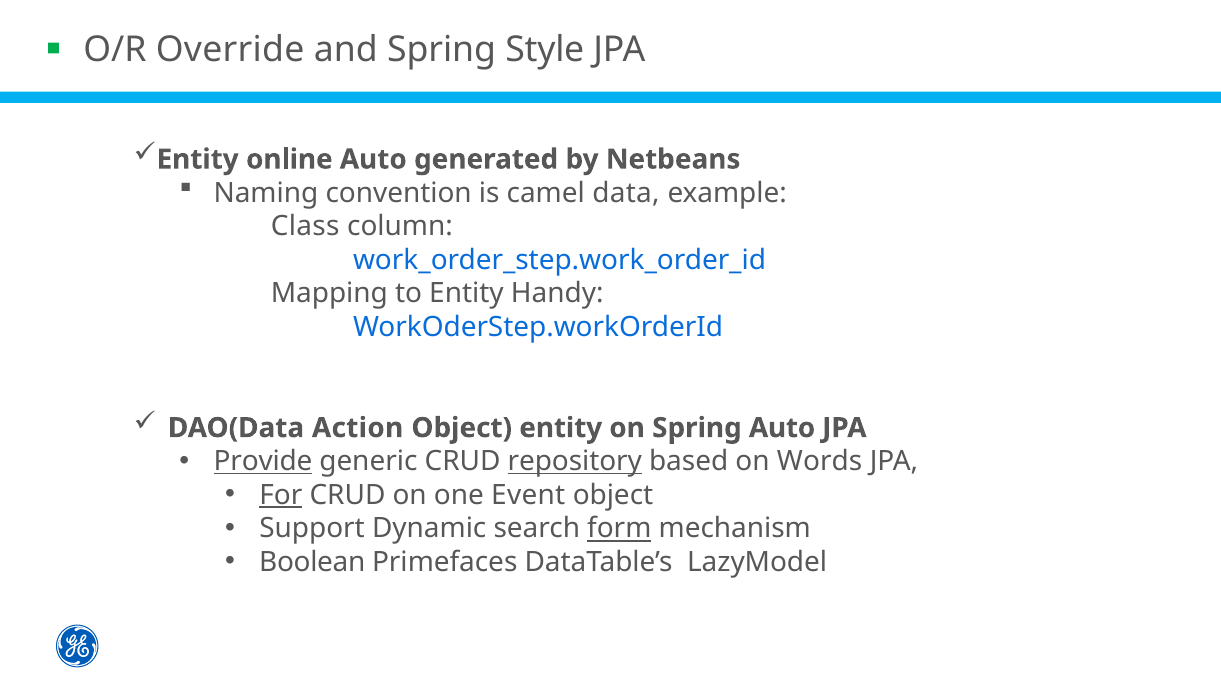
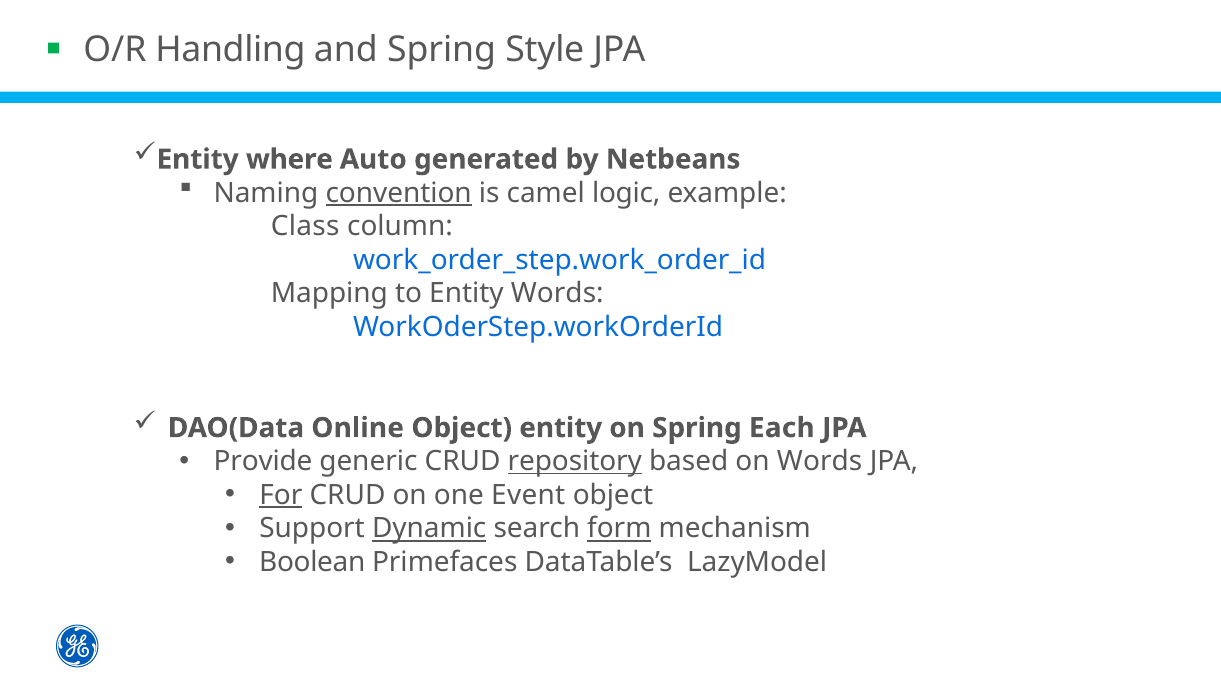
Override: Override -> Handling
online: online -> where
convention underline: none -> present
data: data -> logic
Entity Handy: Handy -> Words
Action: Action -> Online
Spring Auto: Auto -> Each
Provide underline: present -> none
Dynamic underline: none -> present
